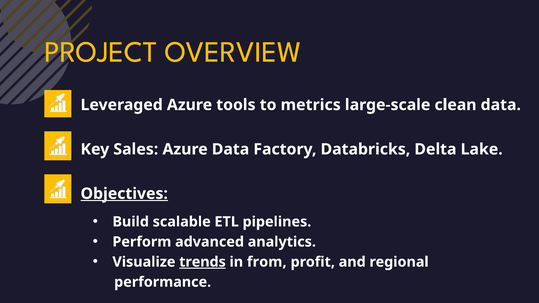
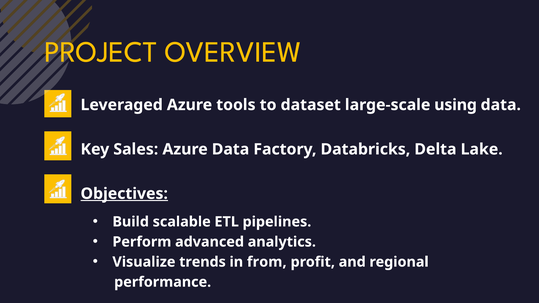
metrics: metrics -> dataset
clean: clean -> using
trends underline: present -> none
